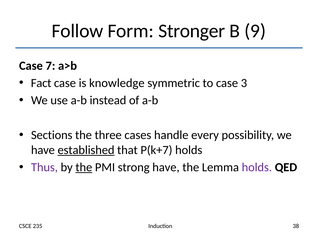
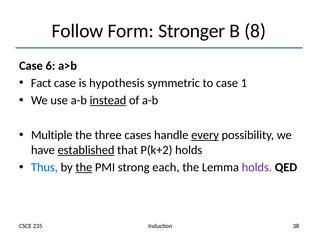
9: 9 -> 8
7: 7 -> 6
knowledge: knowledge -> hypothesis
3: 3 -> 1
instead underline: none -> present
Sections: Sections -> Multiple
every underline: none -> present
P(k+7: P(k+7 -> P(k+2
Thus colour: purple -> blue
strong have: have -> each
